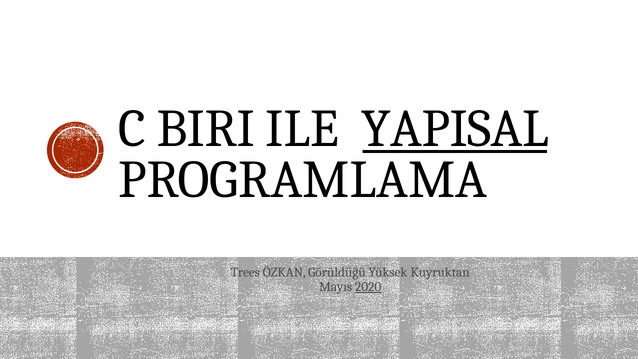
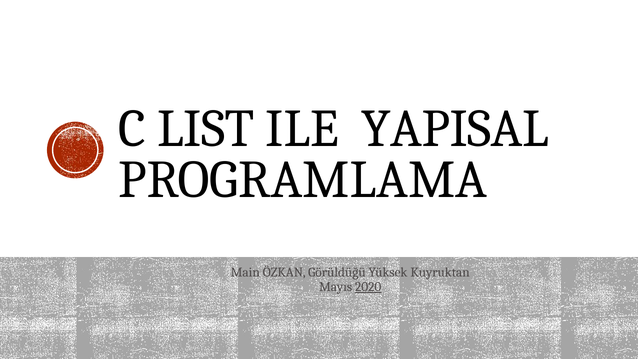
BIRI: BIRI -> LIST
YAPISAL underline: present -> none
Trees: Trees -> Main
